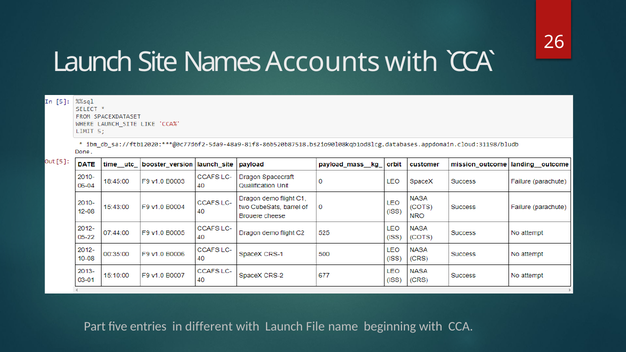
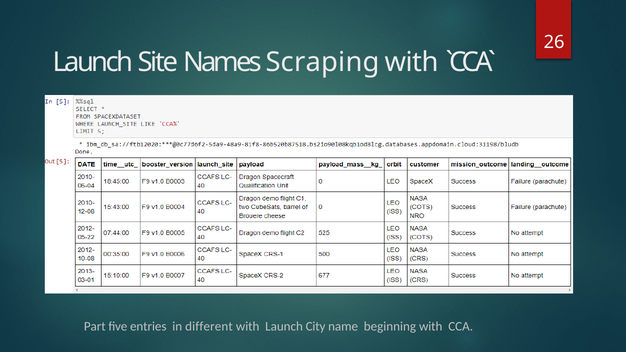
Accounts: Accounts -> Scraping
File: File -> City
